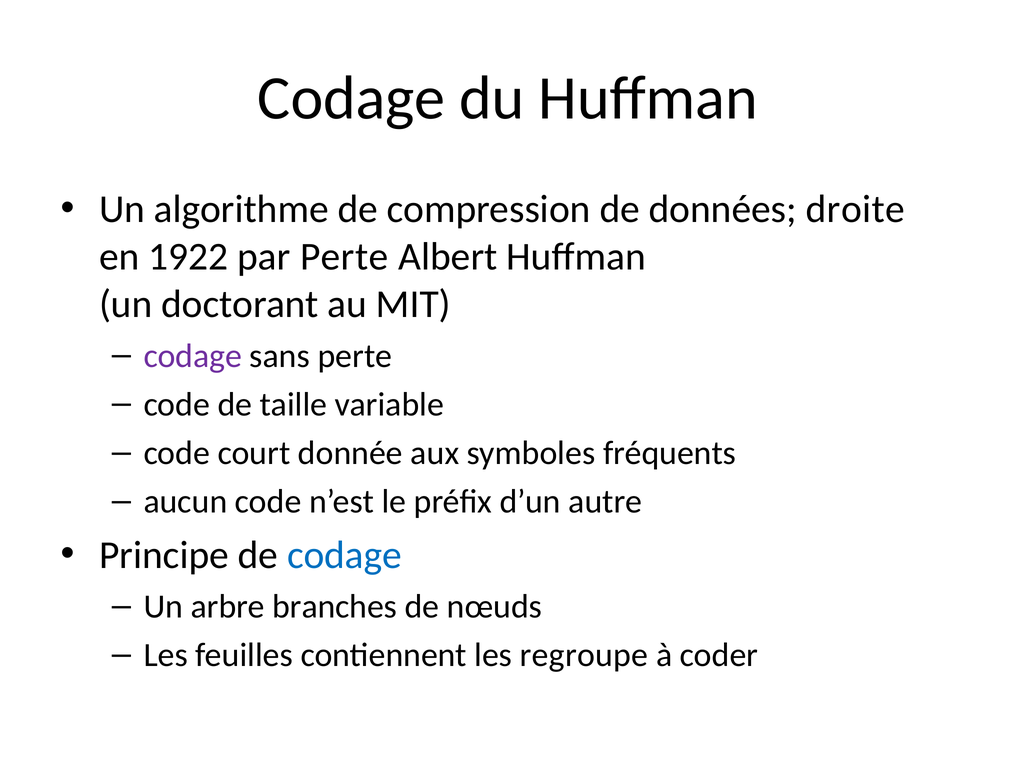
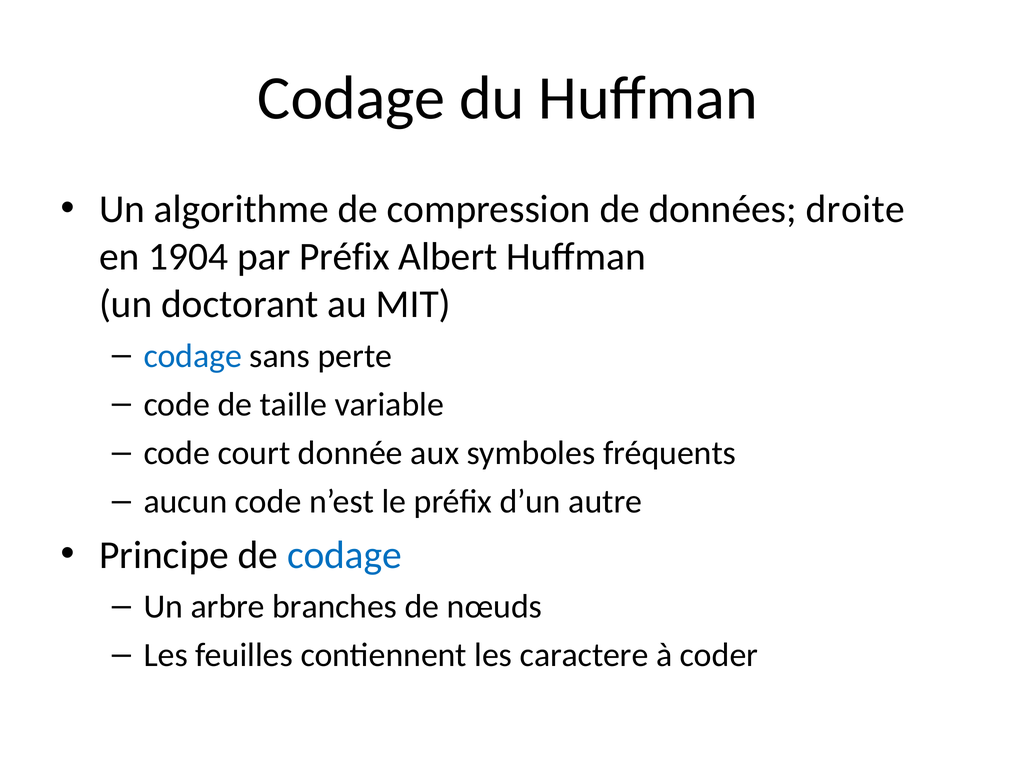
1922: 1922 -> 1904
par Perte: Perte -> Préfix
codage at (193, 356) colour: purple -> blue
regroupe: regroupe -> caractere
